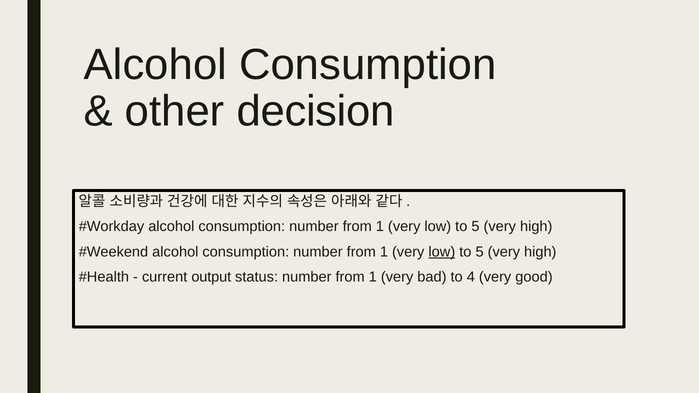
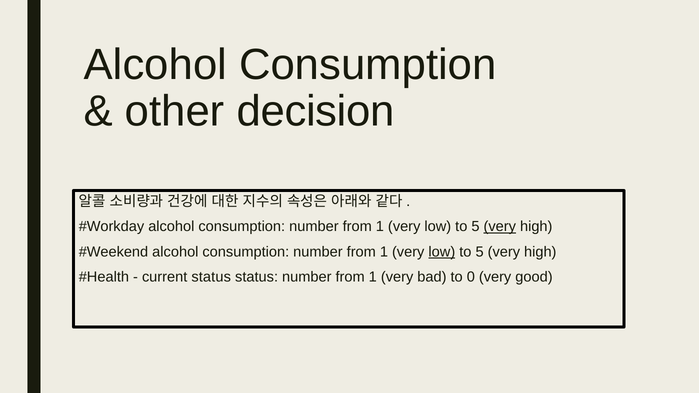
very at (500, 227) underline: none -> present
current output: output -> status
4: 4 -> 0
